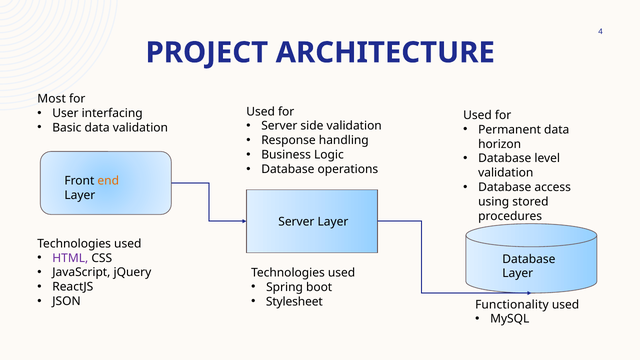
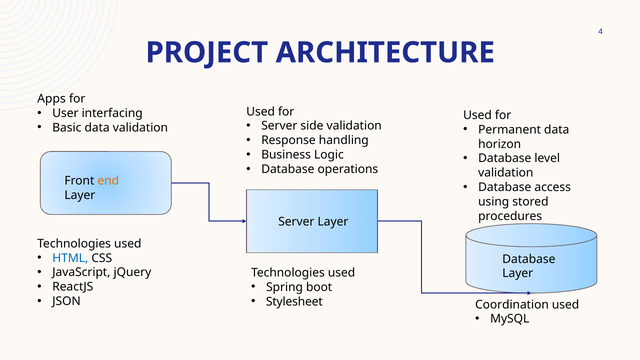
Most: Most -> Apps
HTML colour: purple -> blue
Functionality: Functionality -> Coordination
